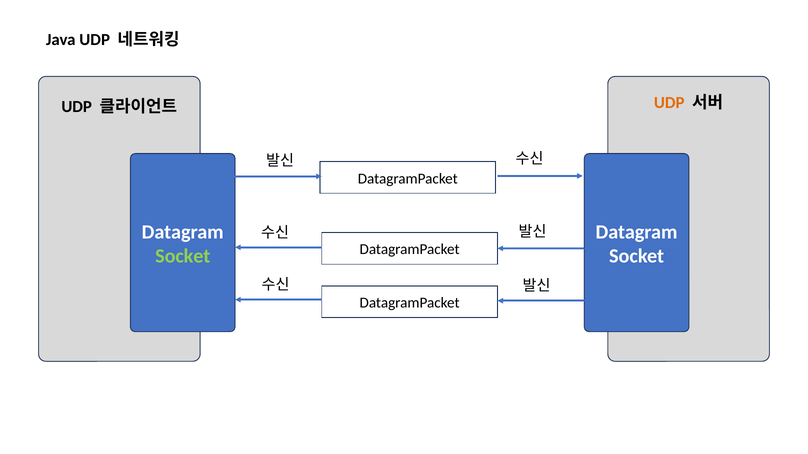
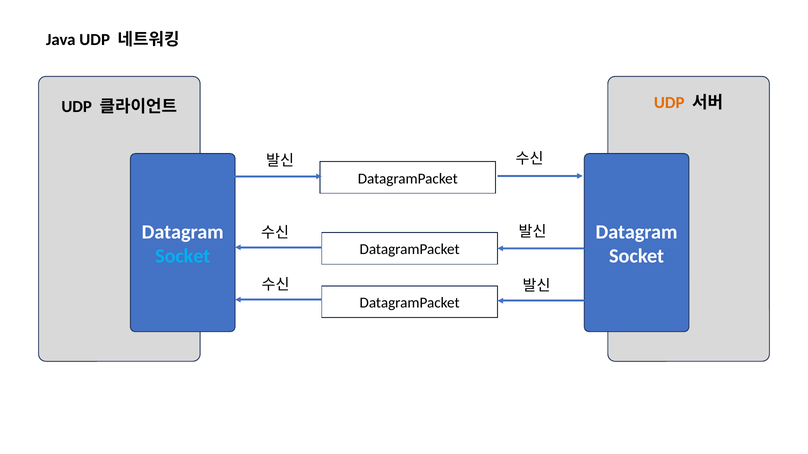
Socket at (183, 256) colour: light green -> light blue
